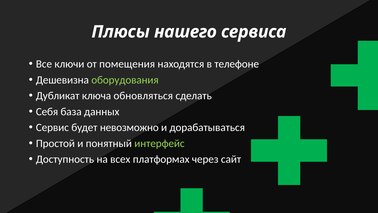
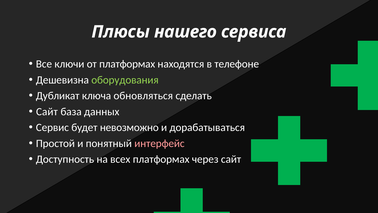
от помещения: помещения -> платформах
Себя at (47, 111): Себя -> Сайт
интерфейс colour: light green -> pink
